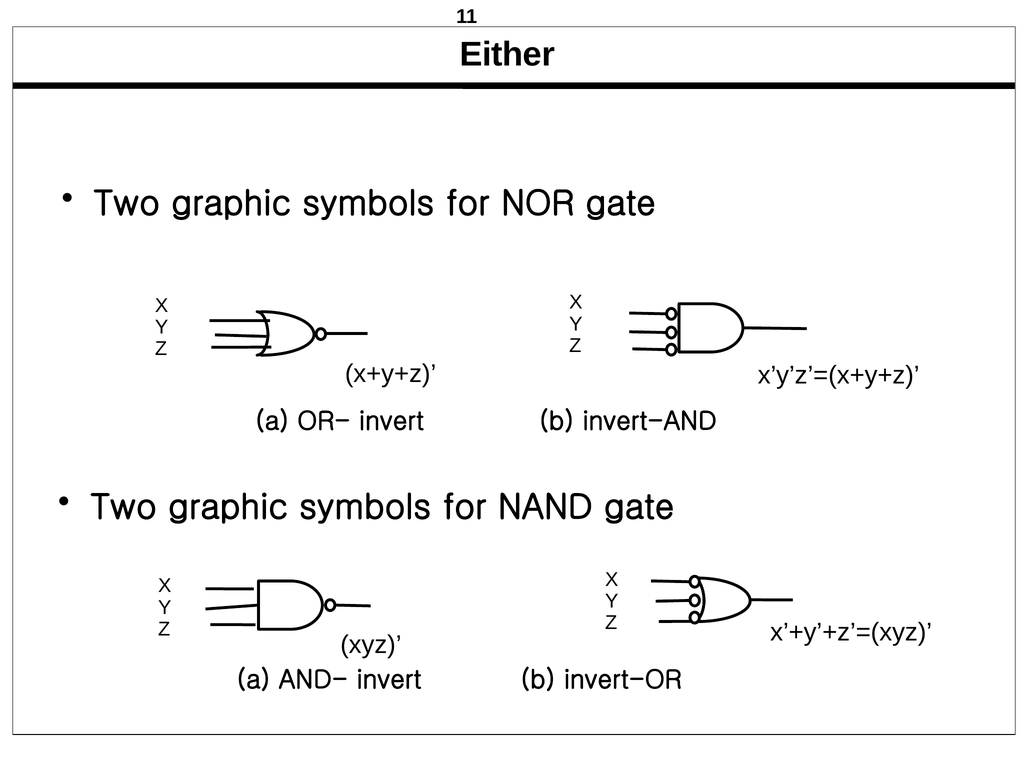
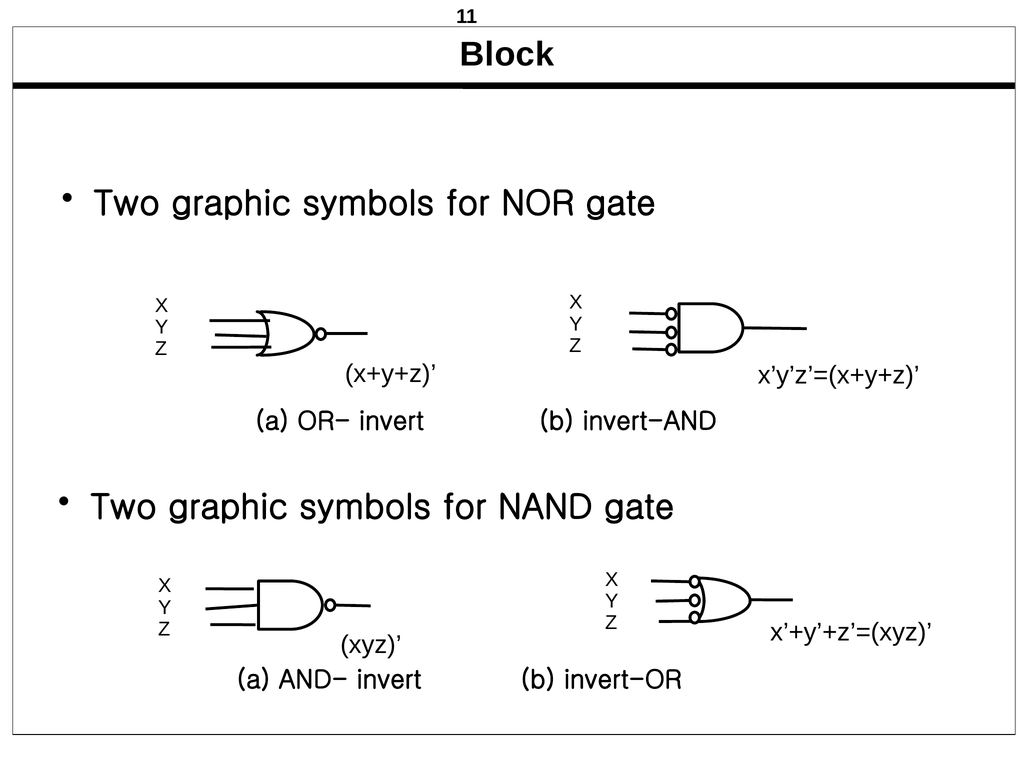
Either: Either -> Block
